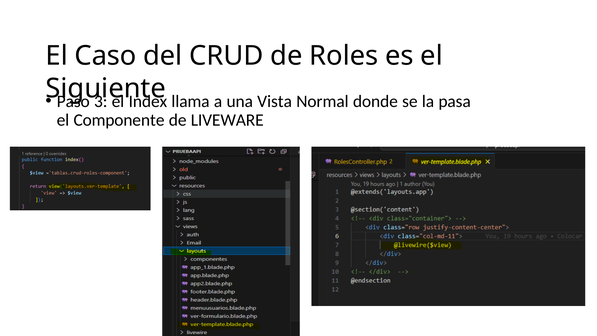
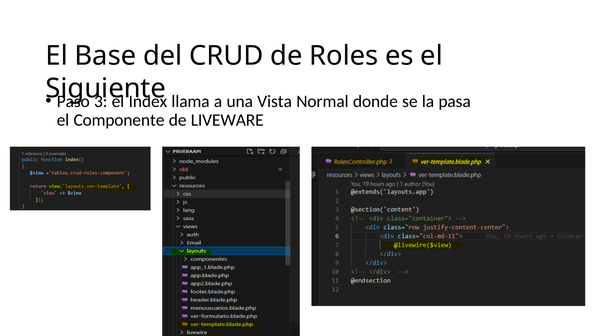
Caso: Caso -> Base
